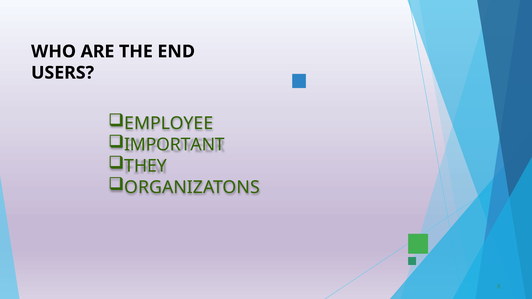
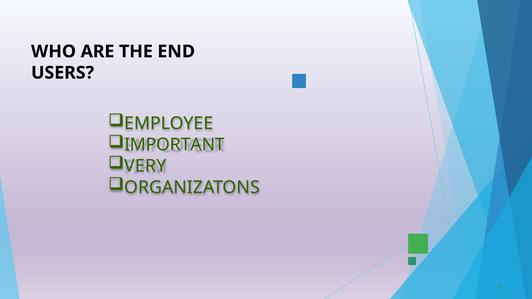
THEY: THEY -> VERY
